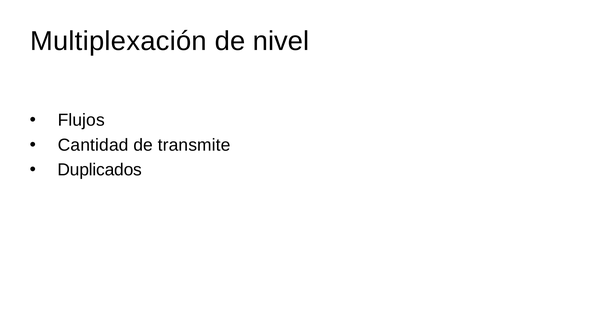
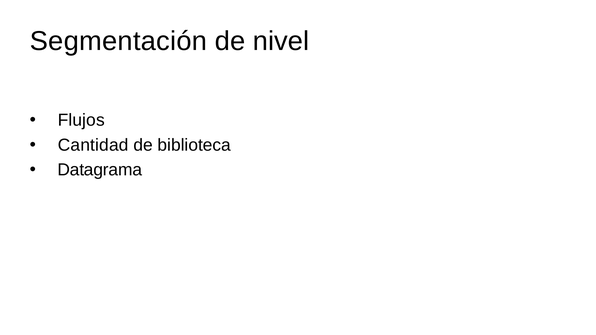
Multiplexación: Multiplexación -> Segmentación
transmite: transmite -> biblioteca
Duplicados: Duplicados -> Datagrama
